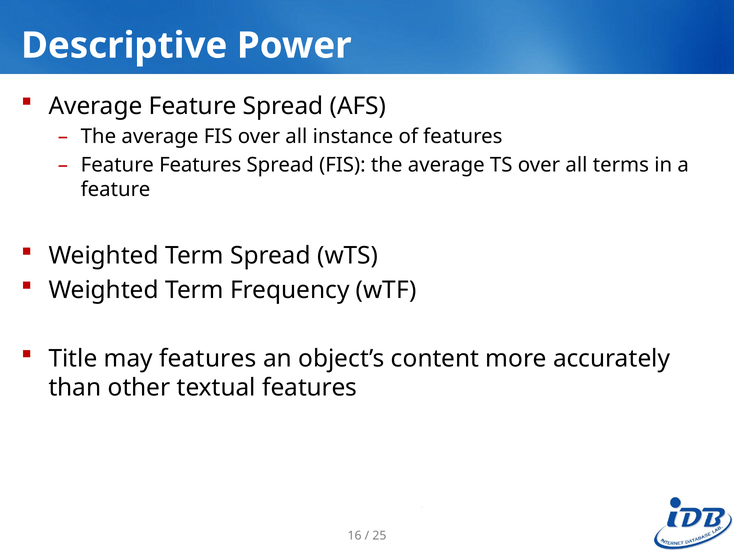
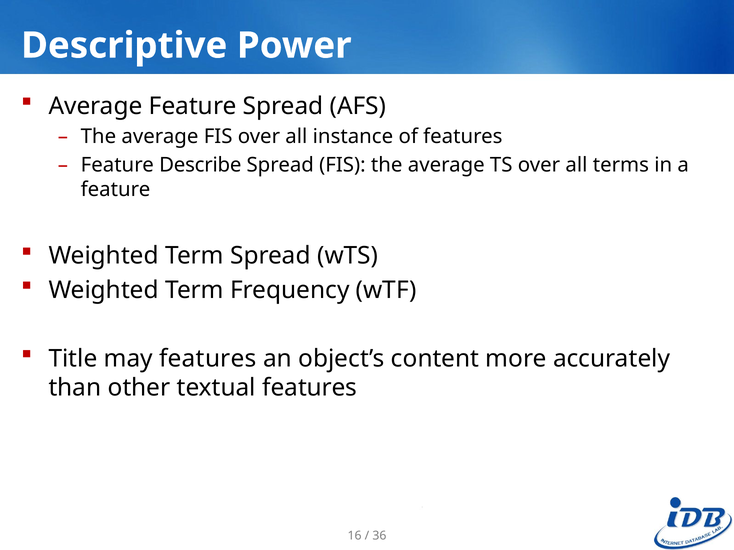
Feature Features: Features -> Describe
25: 25 -> 36
